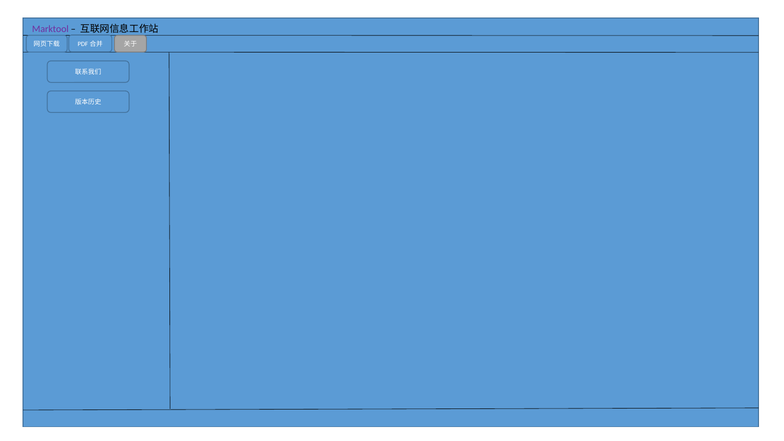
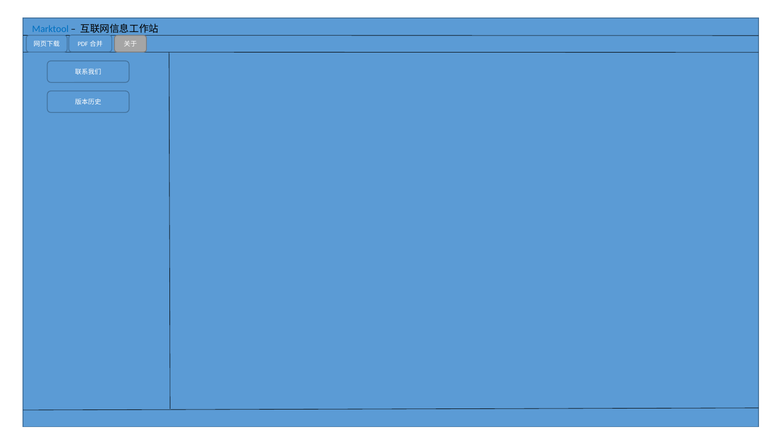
Marktool colour: purple -> blue
